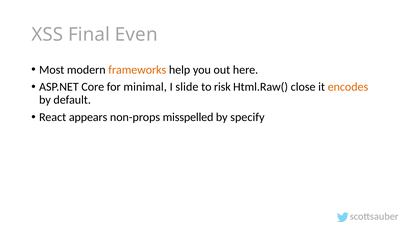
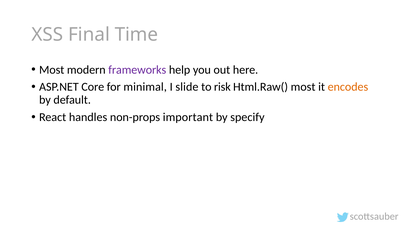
Even: Even -> Time
frameworks colour: orange -> purple
Html.Raw( close: close -> most
appears: appears -> handles
misspelled: misspelled -> important
